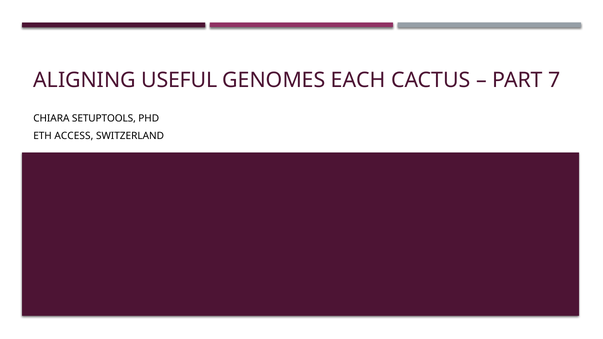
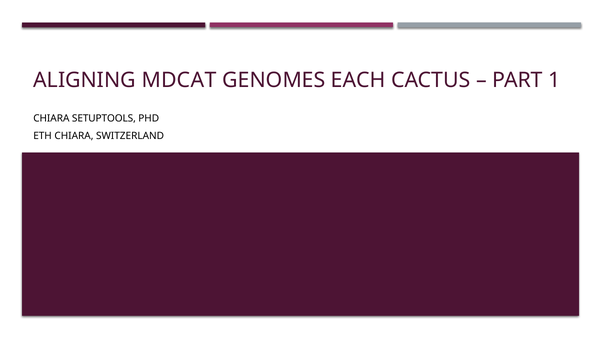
USEFUL: USEFUL -> MDCAT
7: 7 -> 1
ETH ACCESS: ACCESS -> CHIARA
